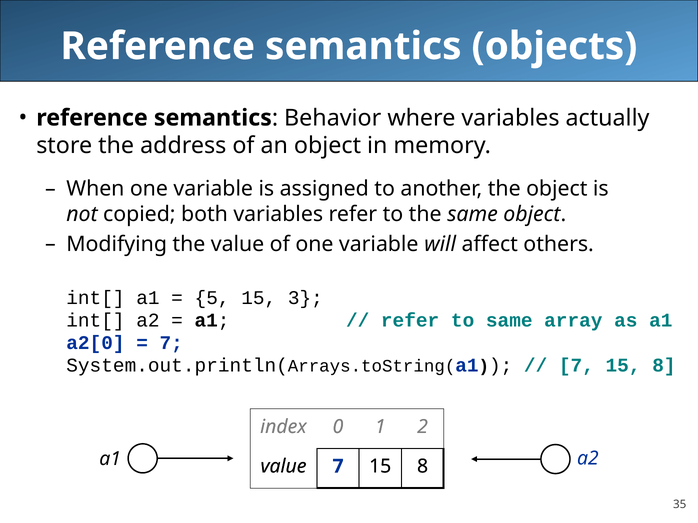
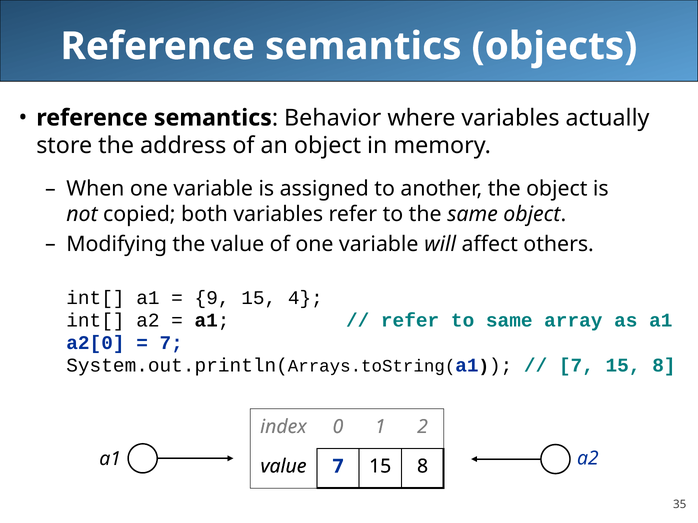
5: 5 -> 9
15 3: 3 -> 4
